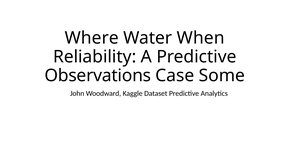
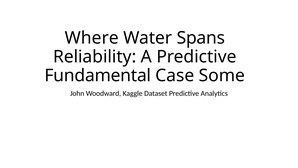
When: When -> Spans
Observations: Observations -> Fundamental
